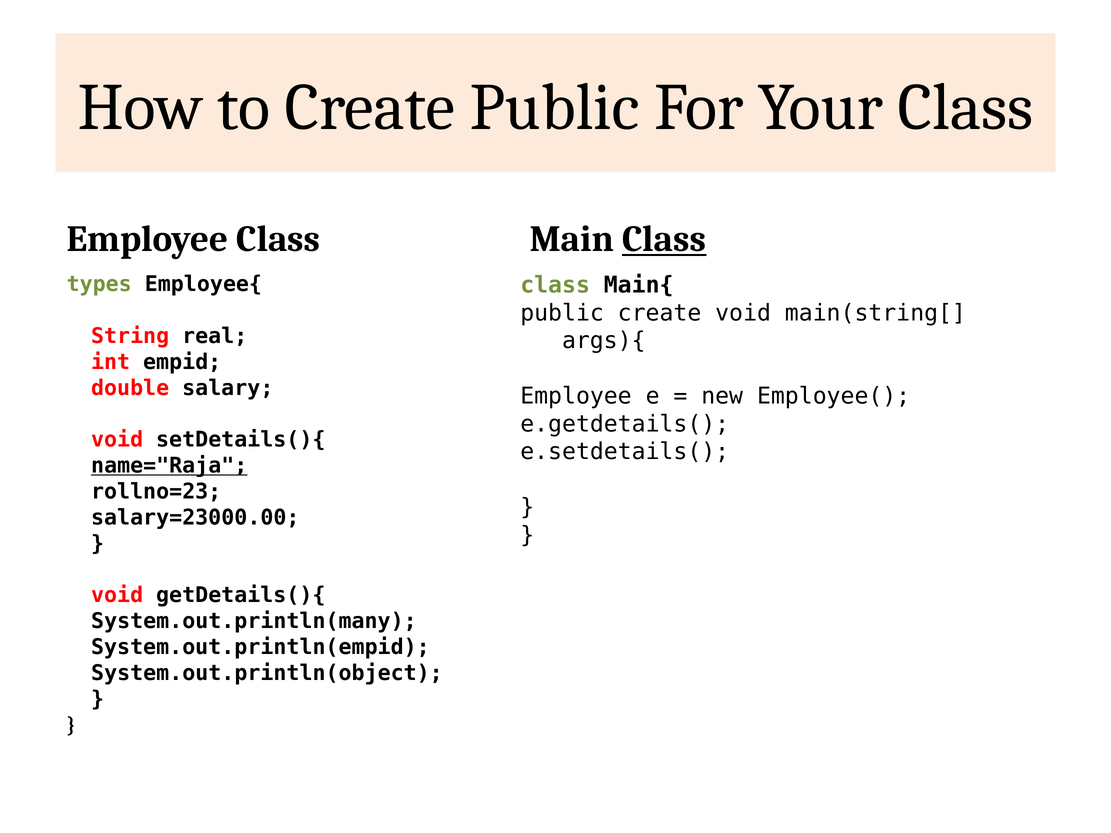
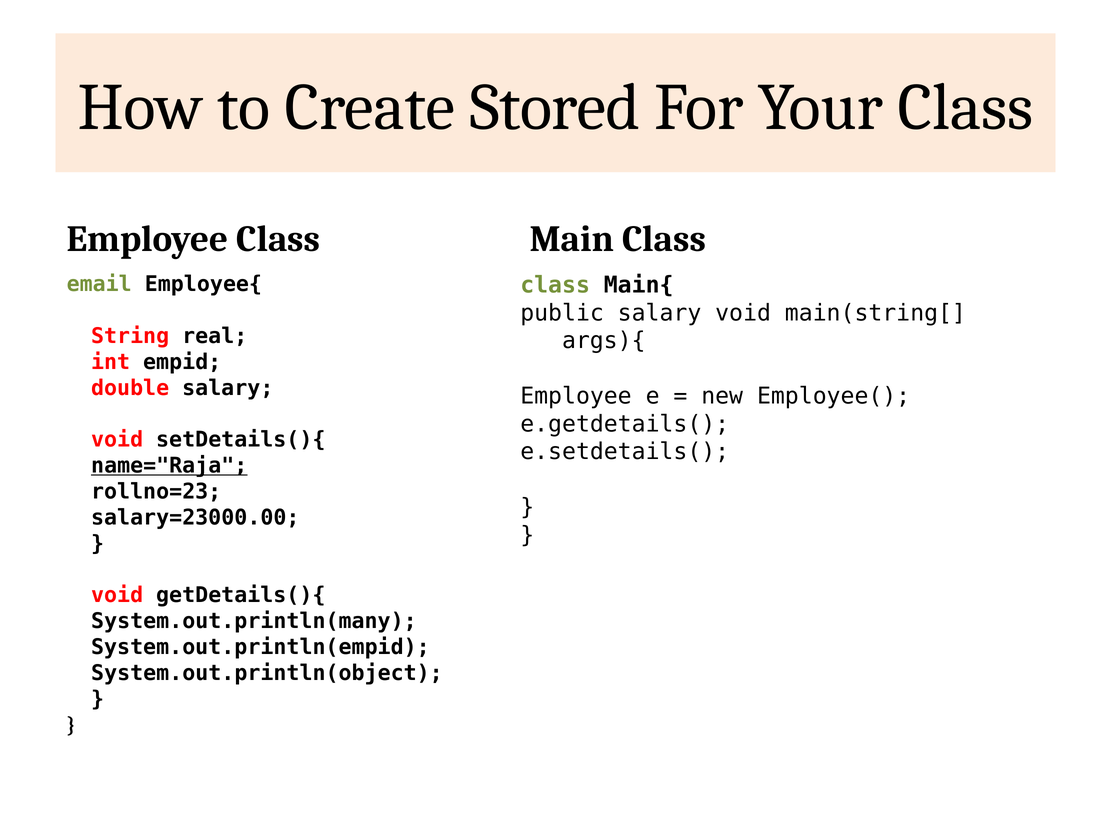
Create Public: Public -> Stored
Class at (664, 239) underline: present -> none
types: types -> email
public create: create -> salary
